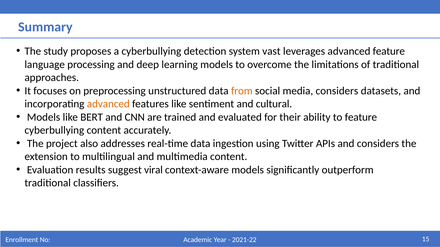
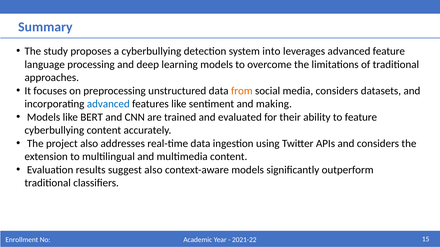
vast: vast -> into
advanced at (108, 104) colour: orange -> blue
cultural: cultural -> making
suggest viral: viral -> also
